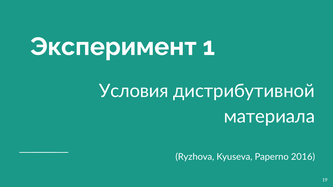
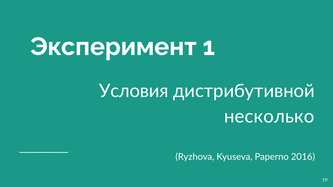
материала: материала -> несколько
